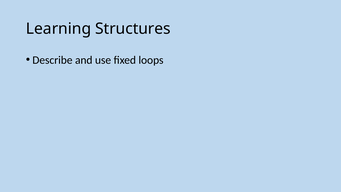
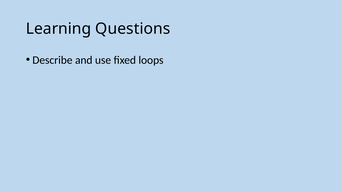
Structures: Structures -> Questions
